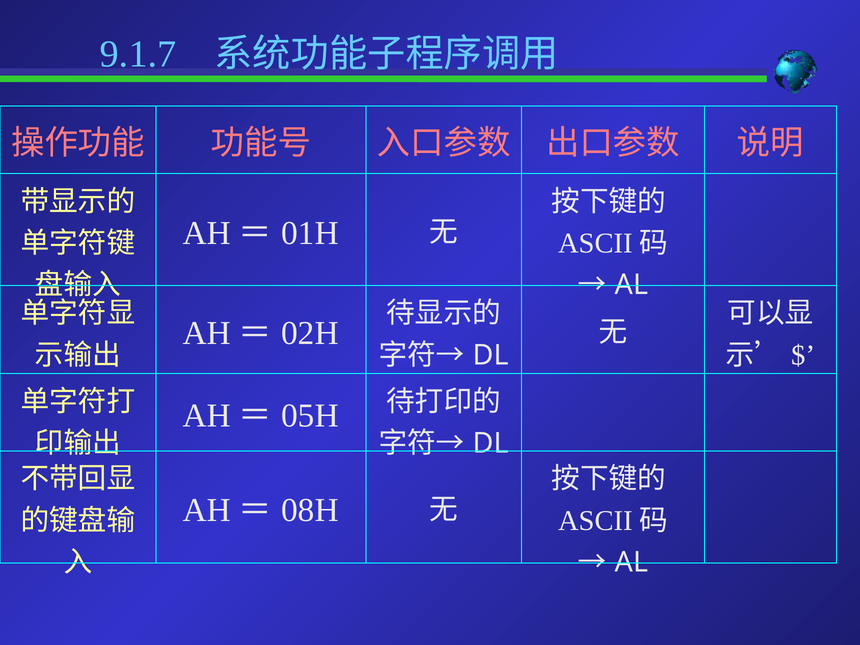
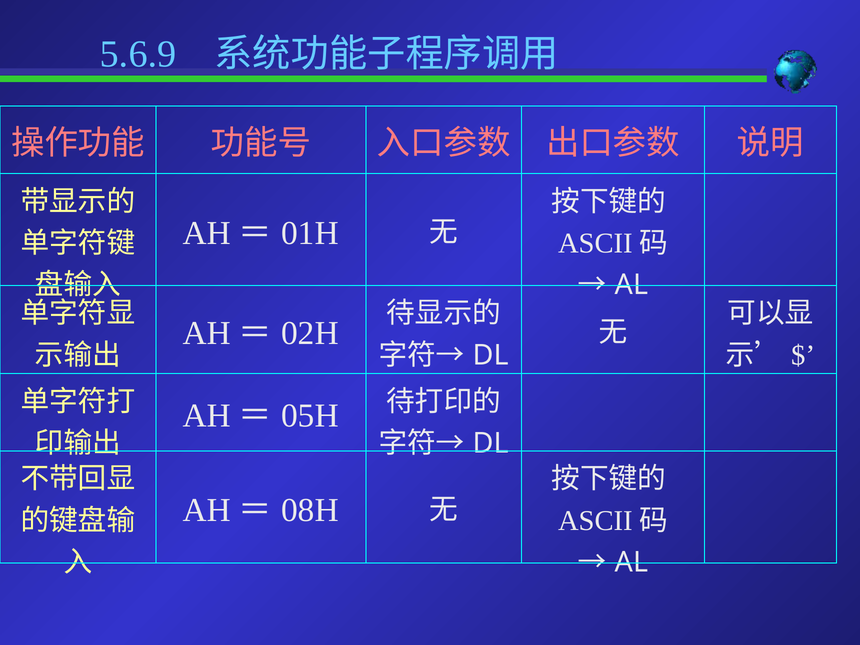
9.1.7: 9.1.7 -> 5.6.9
